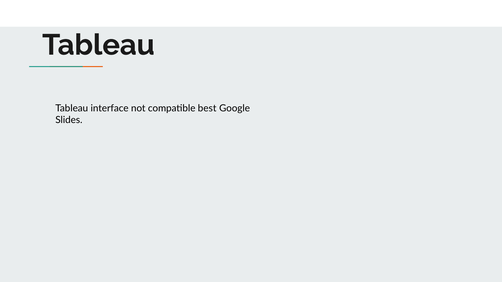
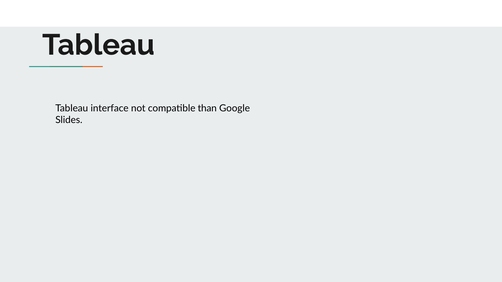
best: best -> than
